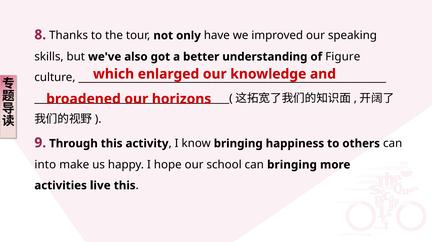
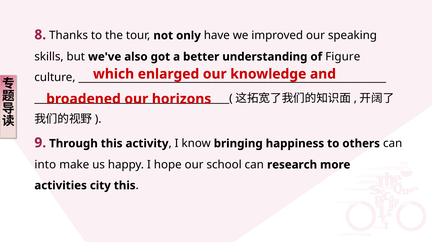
can bringing: bringing -> research
live: live -> city
